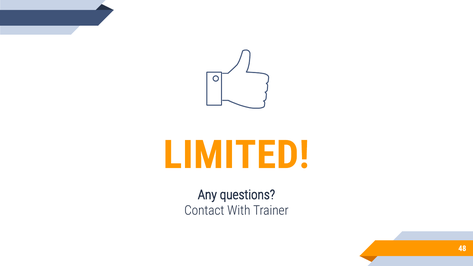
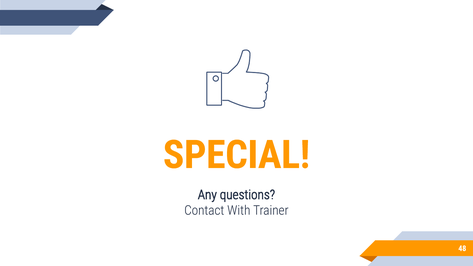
LIMITED: LIMITED -> SPECIAL
